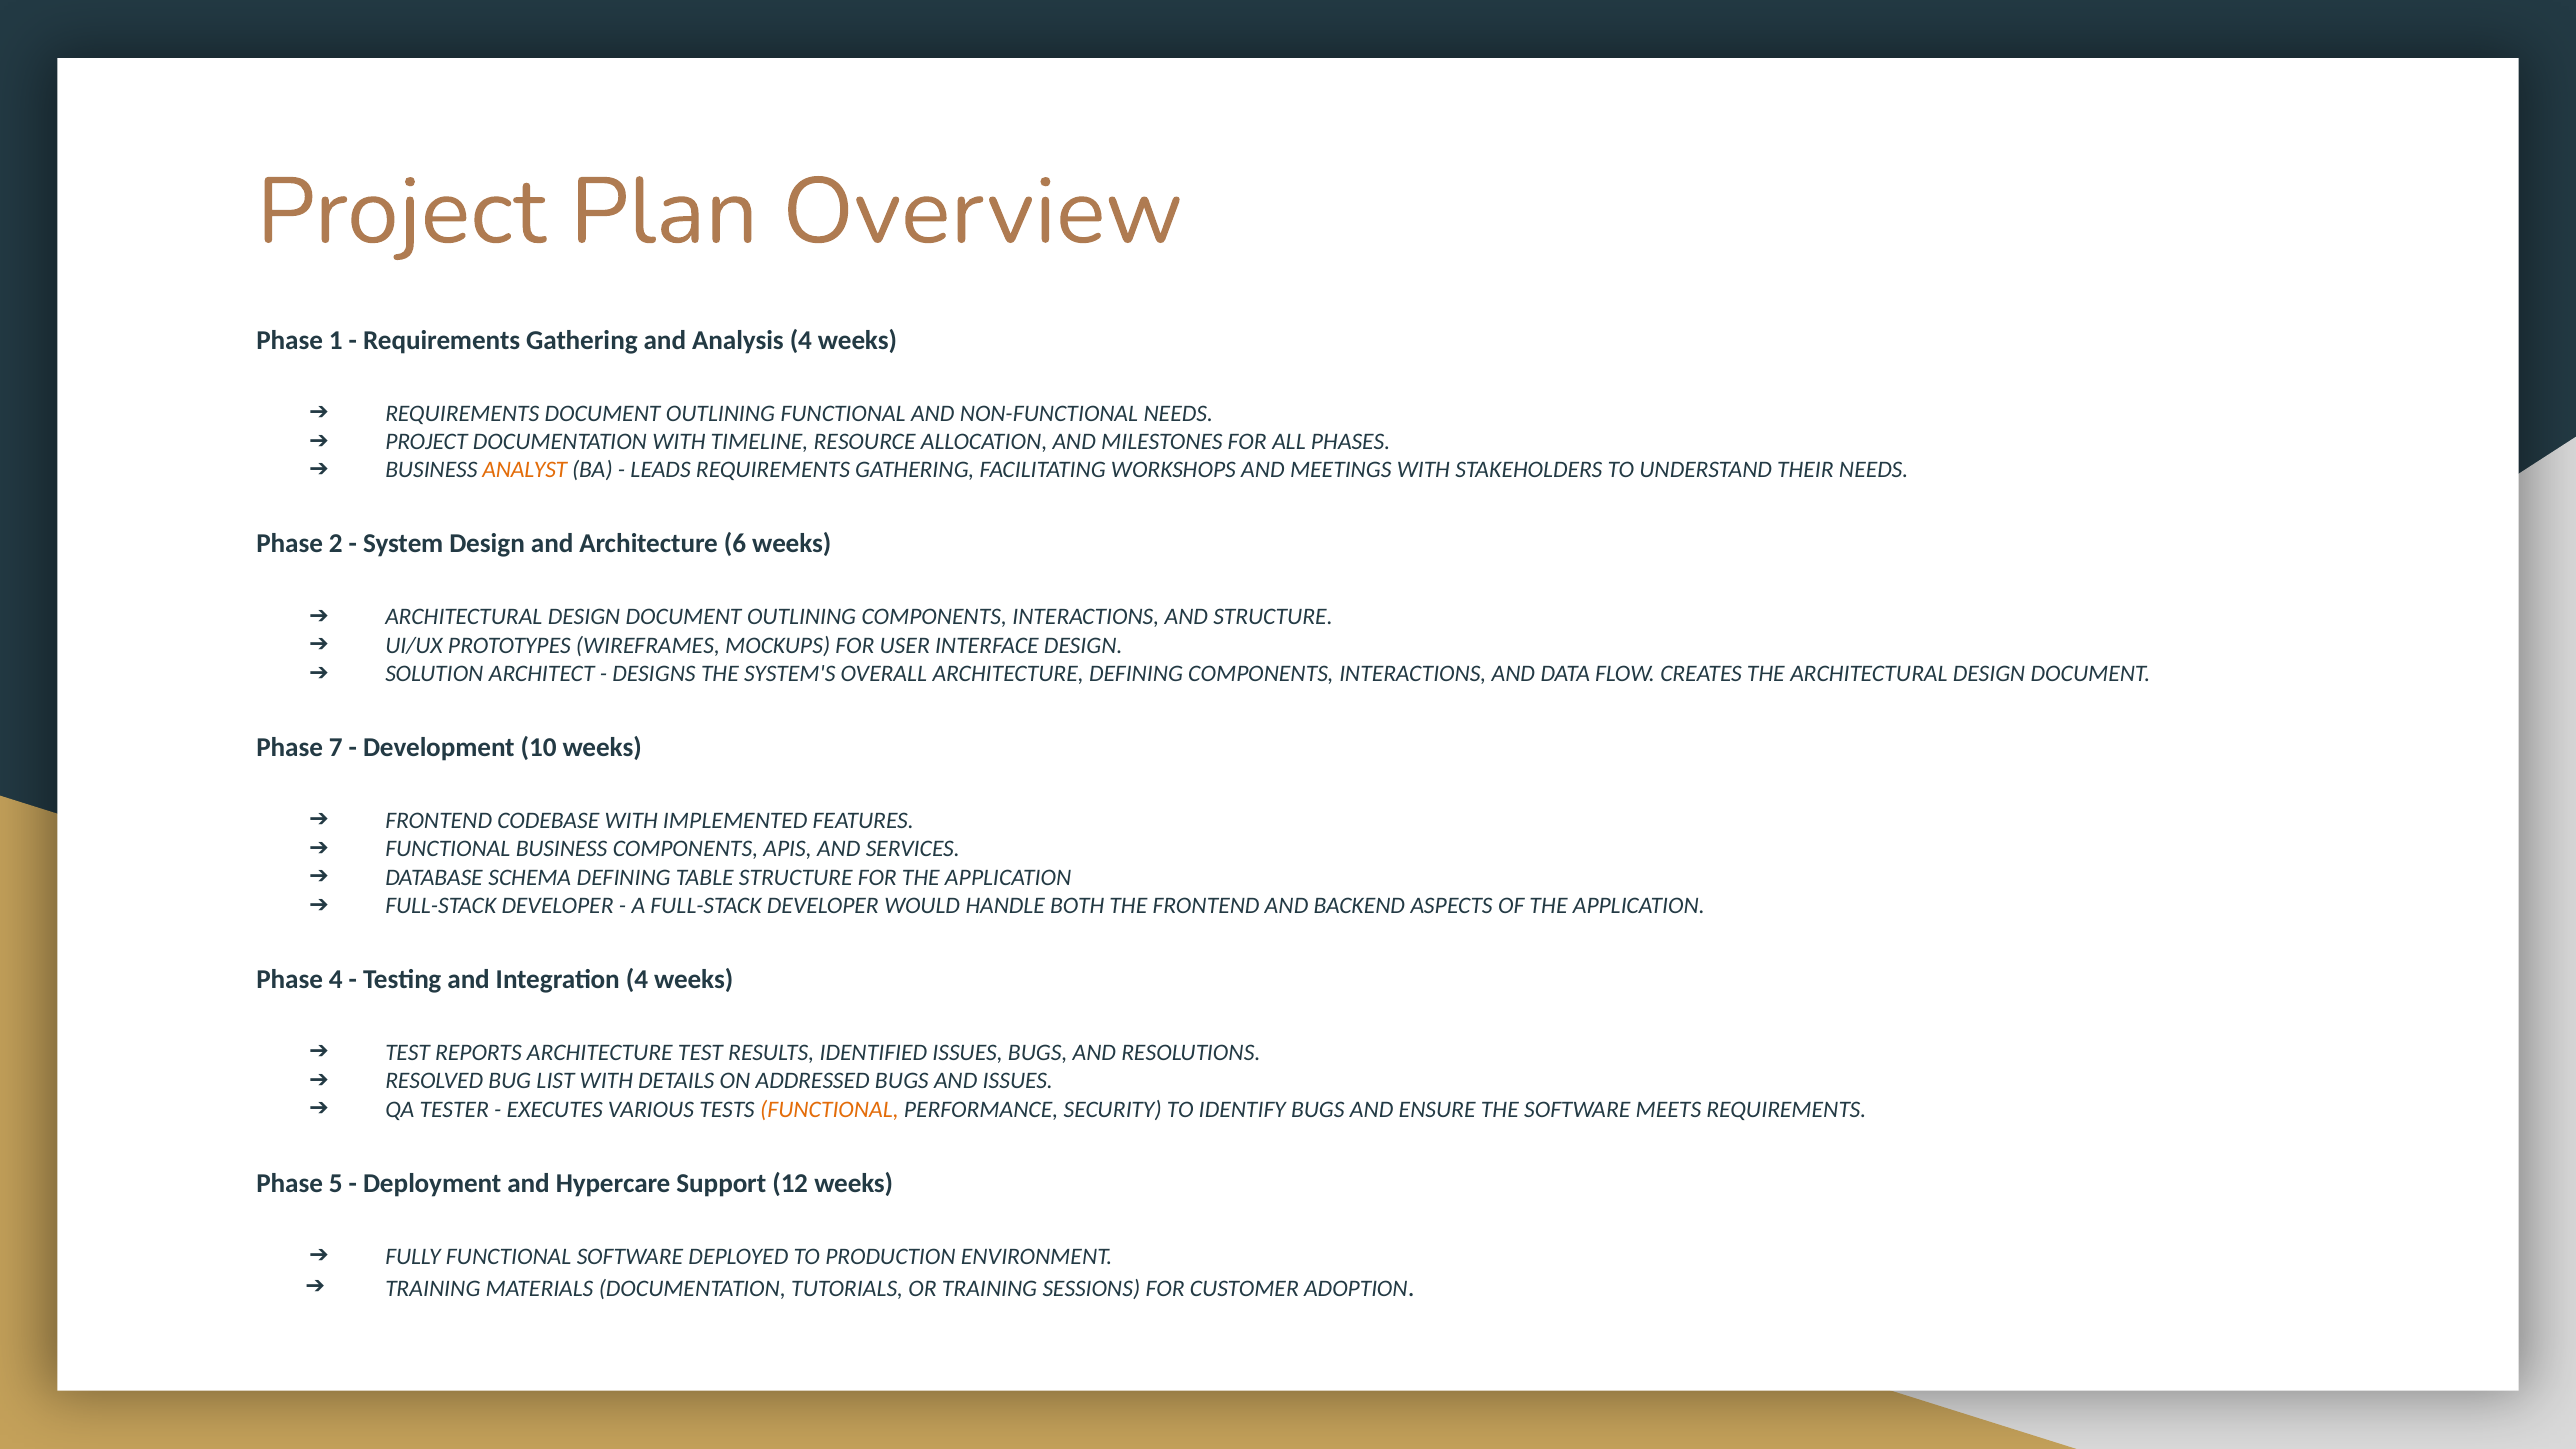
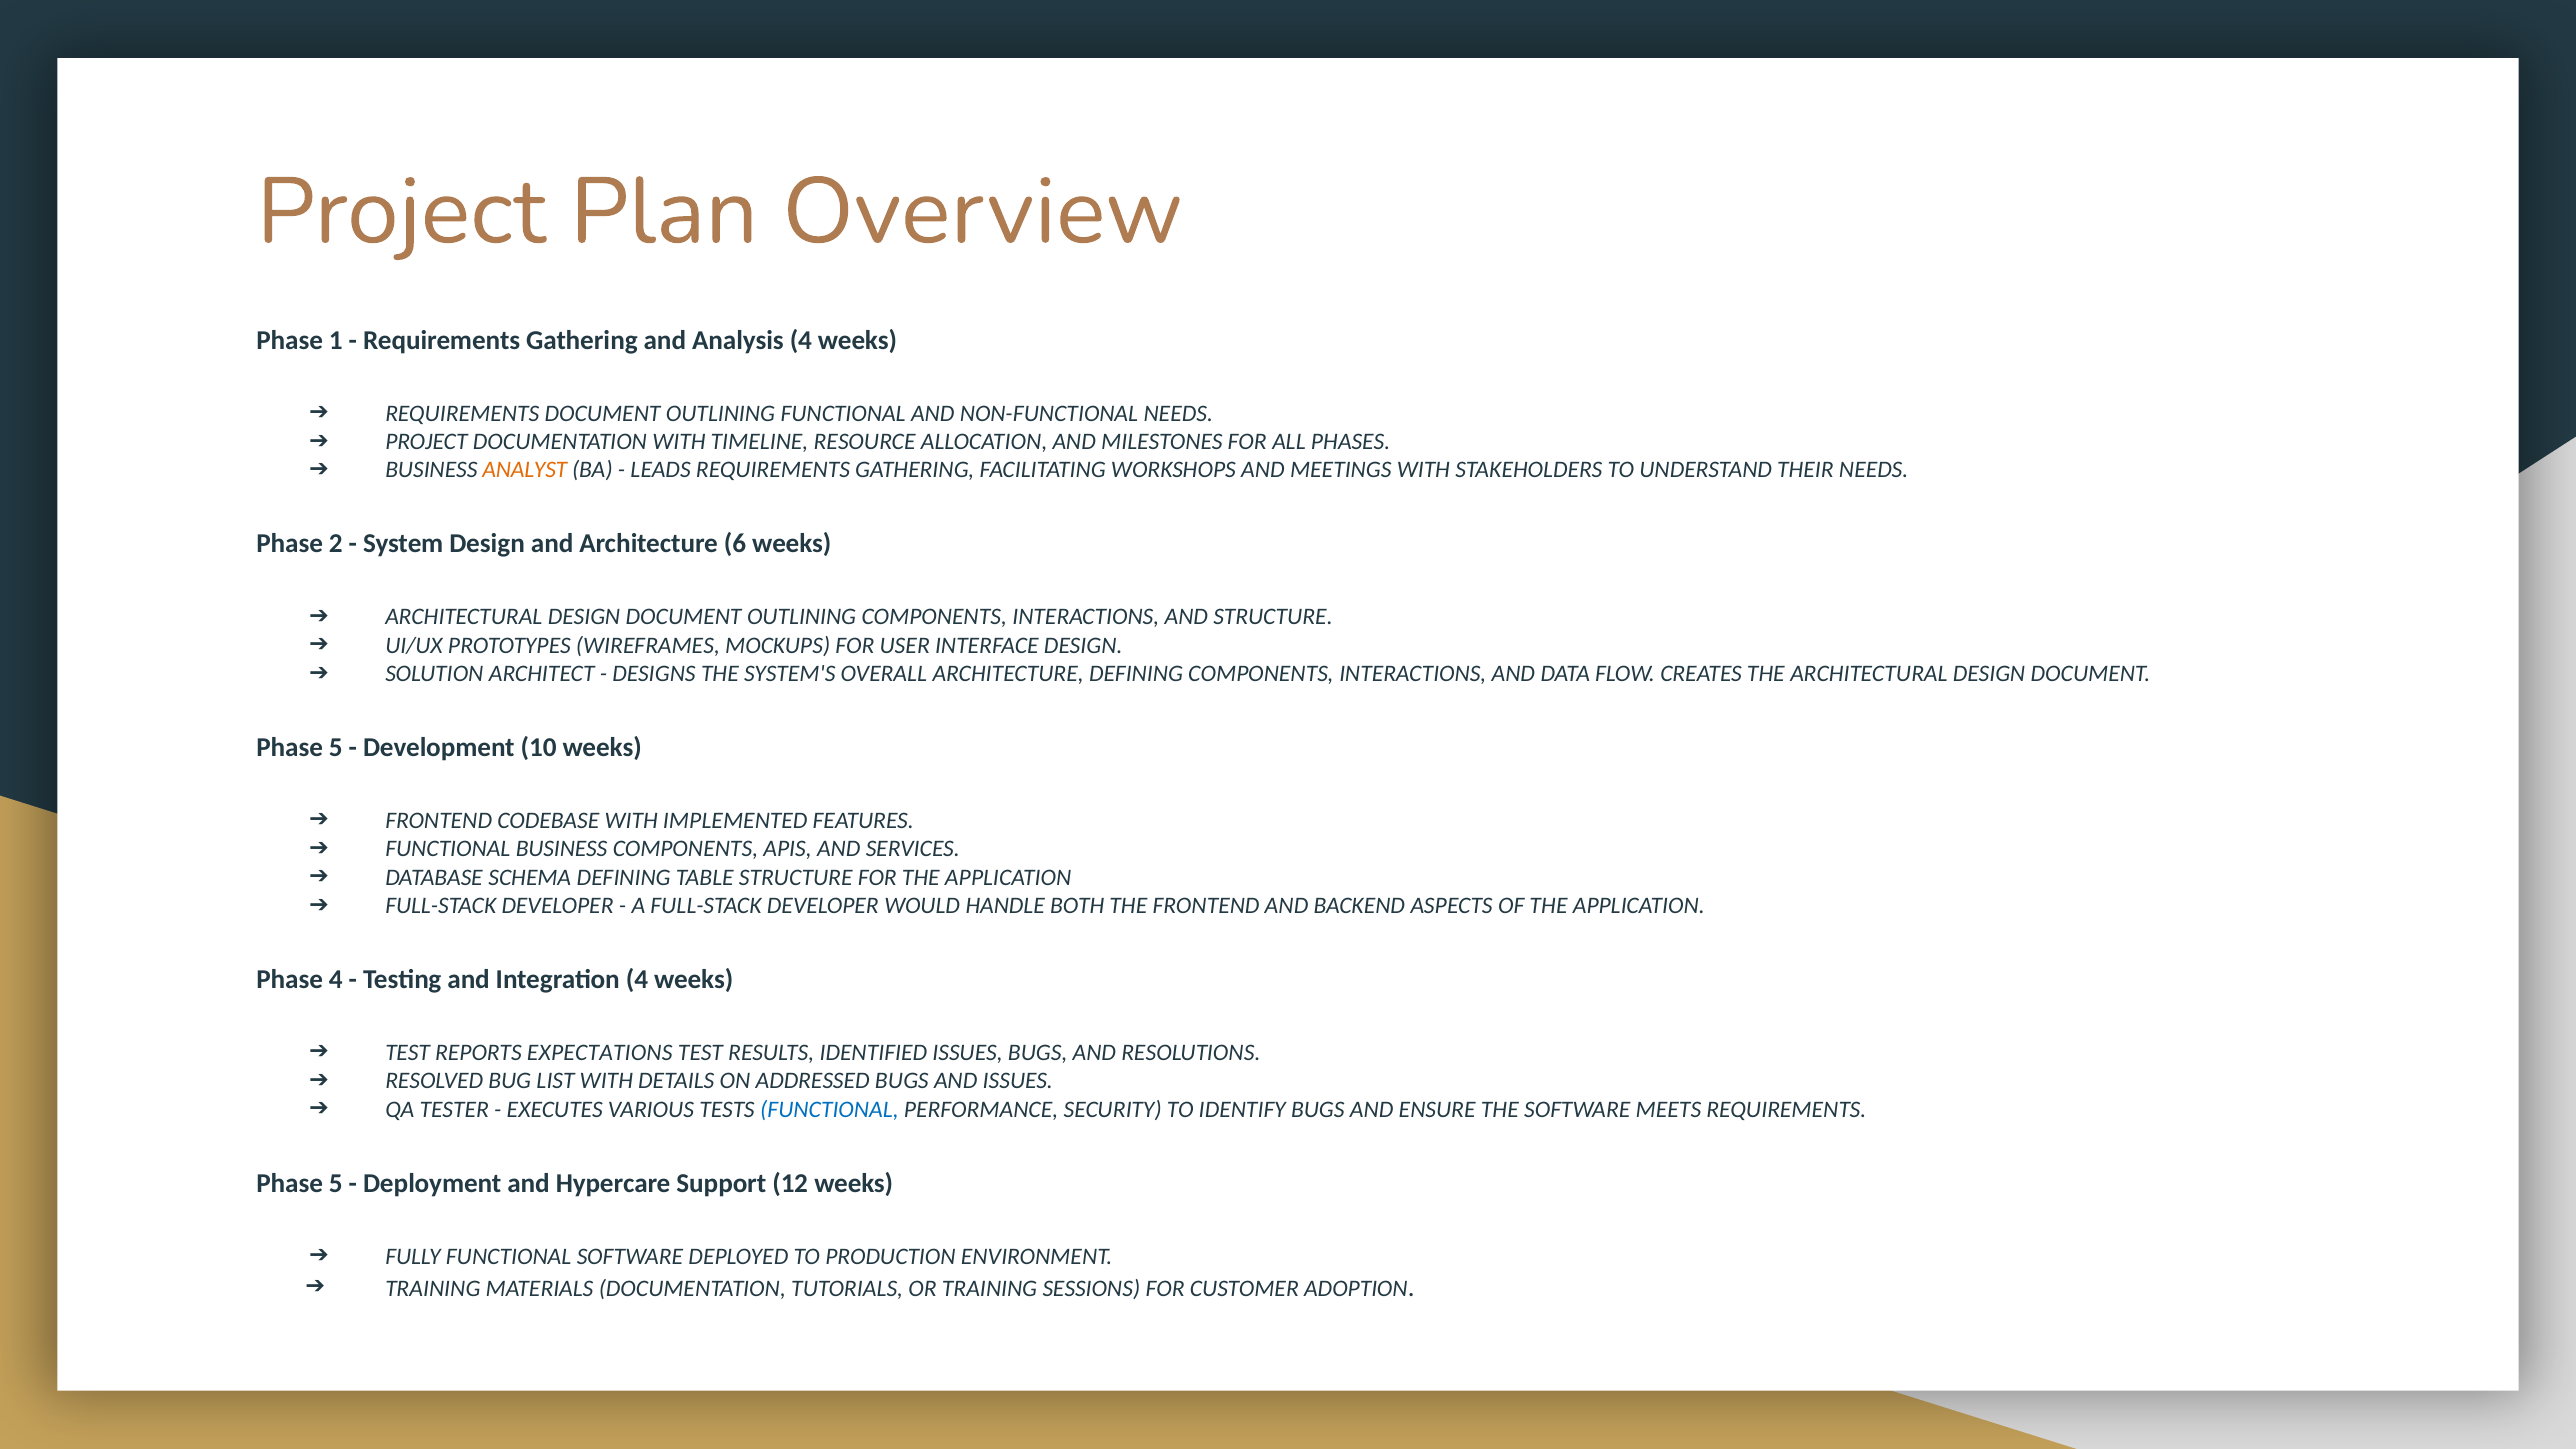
7 at (336, 748): 7 -> 5
REPORTS ARCHITECTURE: ARCHITECTURE -> EXPECTATIONS
FUNCTIONAL at (829, 1110) colour: orange -> blue
